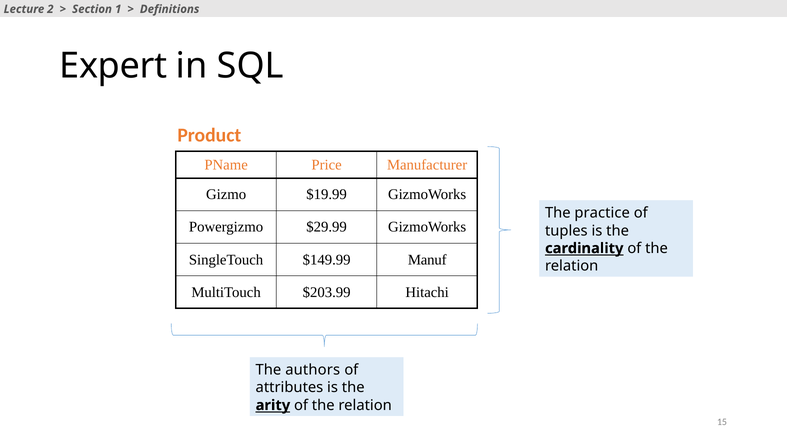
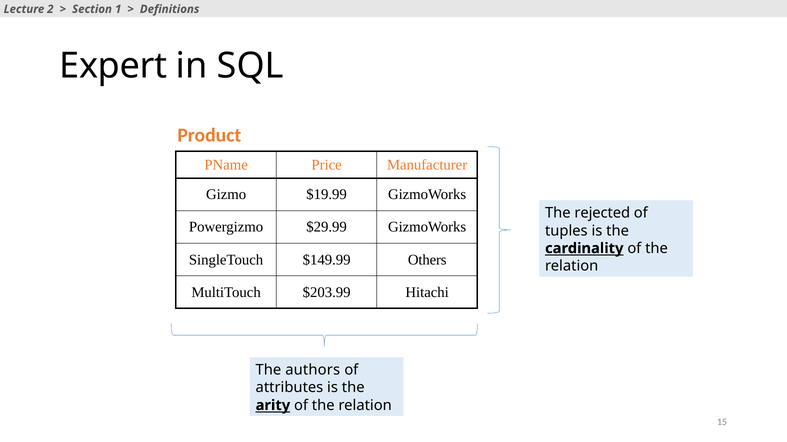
practice: practice -> rejected
Manuf: Manuf -> Others
